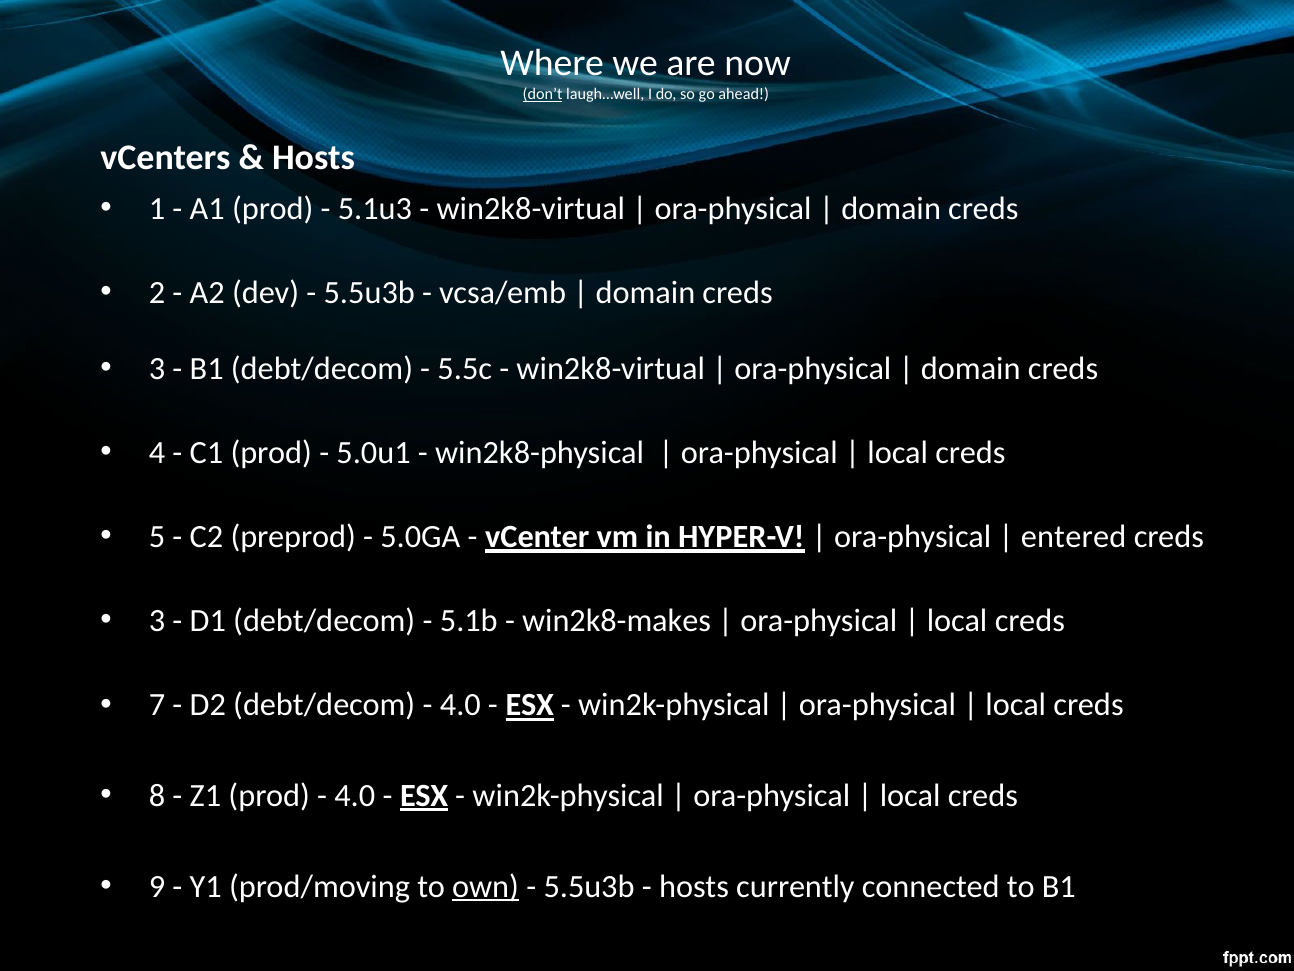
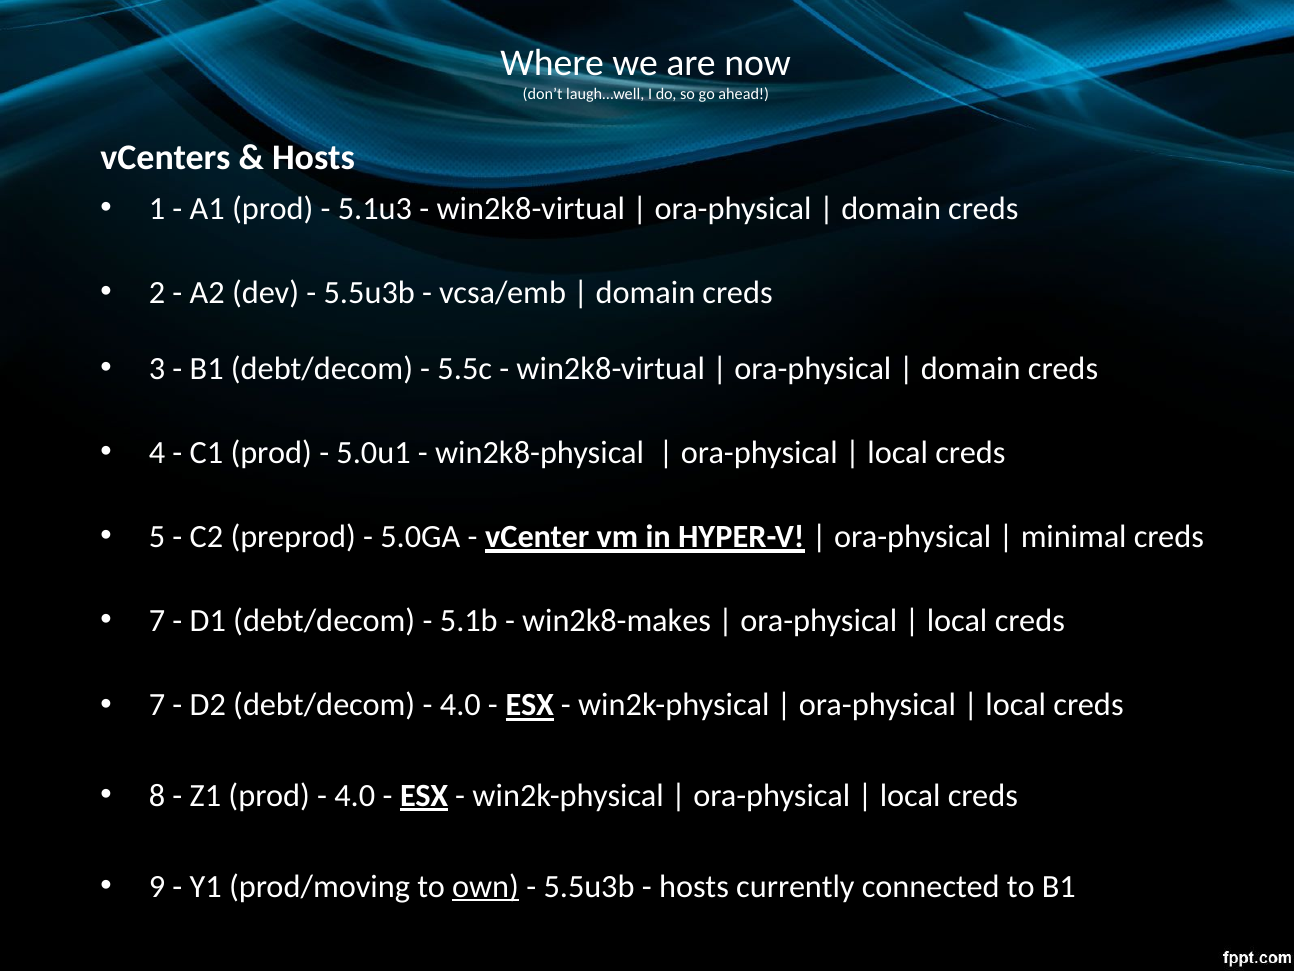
don’t underline: present -> none
entered: entered -> minimal
3 at (157, 621): 3 -> 7
